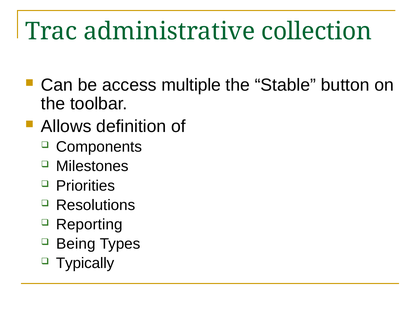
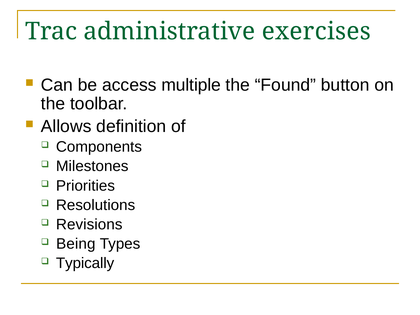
collection: collection -> exercises
Stable: Stable -> Found
Reporting: Reporting -> Revisions
